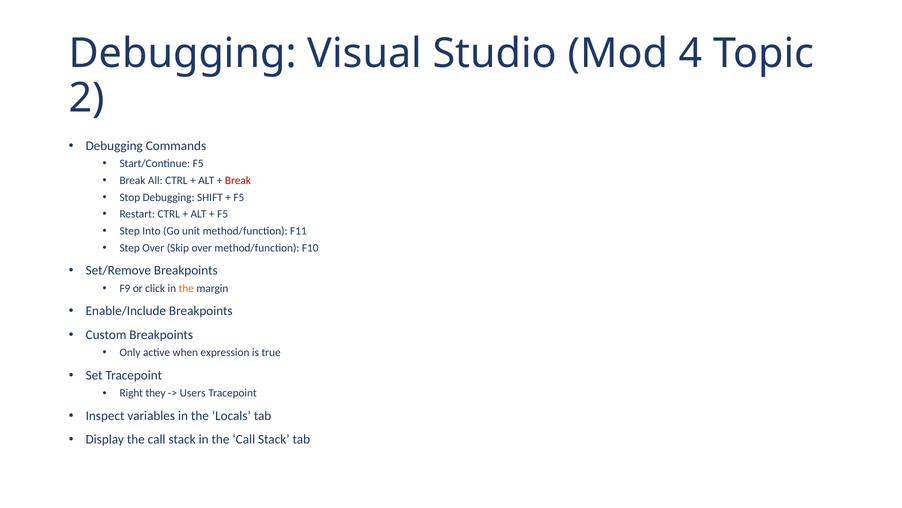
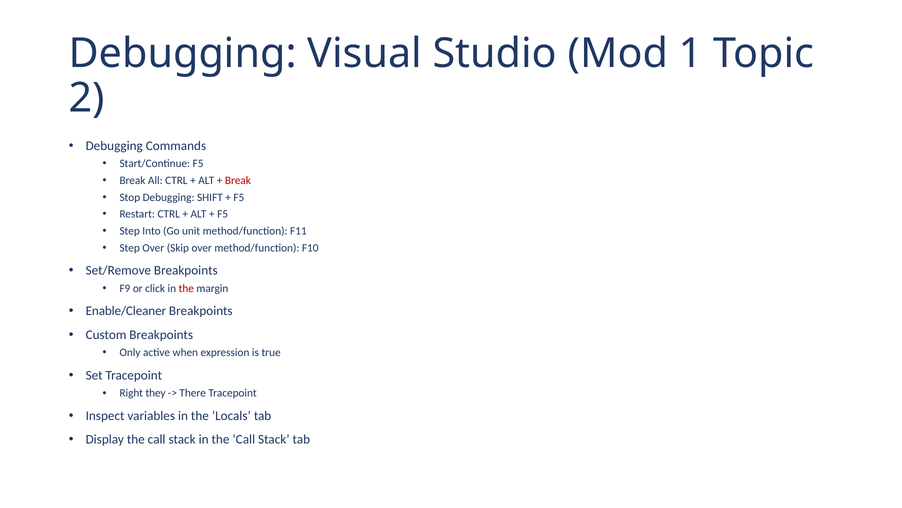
4: 4 -> 1
the at (186, 288) colour: orange -> red
Enable/Include: Enable/Include -> Enable/Cleaner
Users: Users -> There
